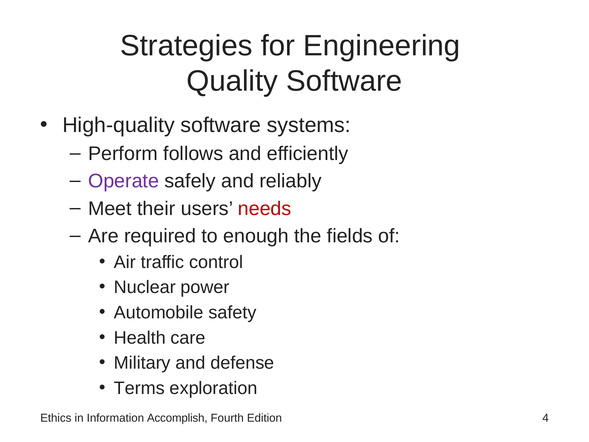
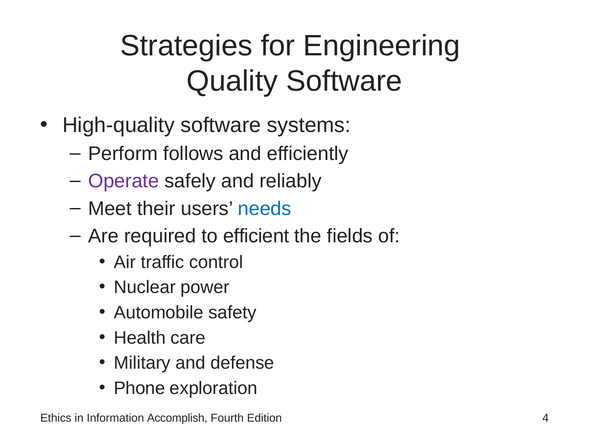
needs colour: red -> blue
enough: enough -> efficient
Terms: Terms -> Phone
